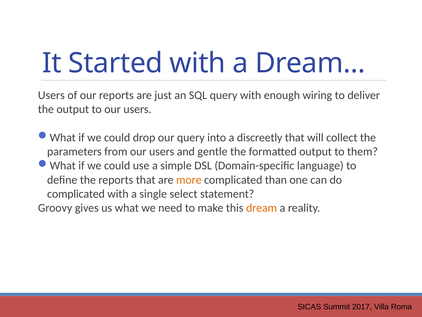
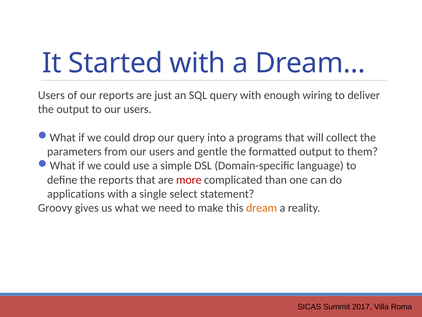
discreetly: discreetly -> programs
more colour: orange -> red
complicated at (76, 194): complicated -> applications
